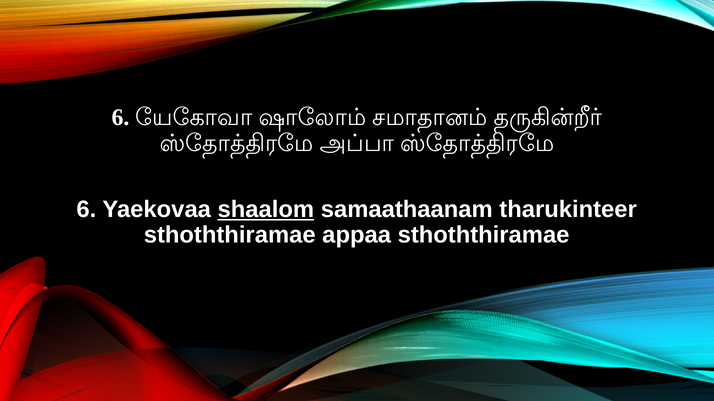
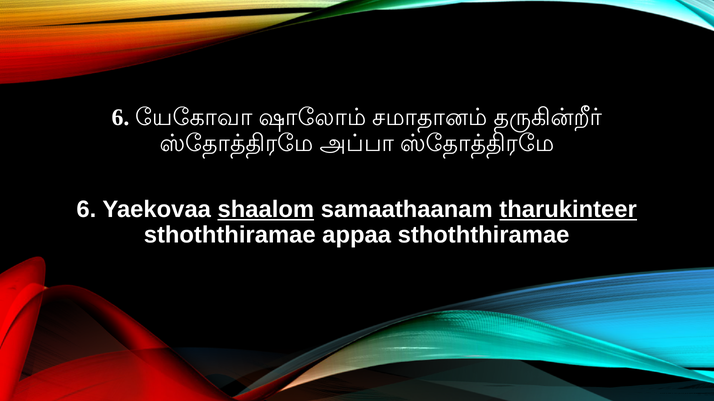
tharukinteer underline: none -> present
